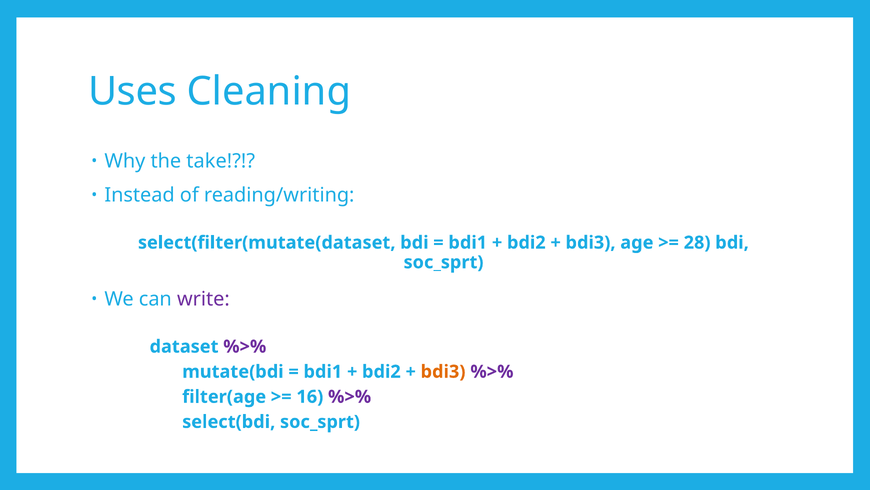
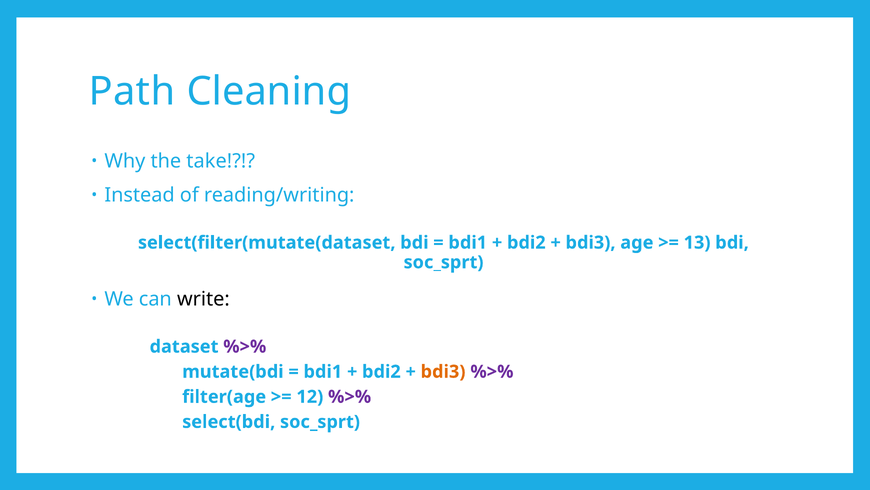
Uses: Uses -> Path
28: 28 -> 13
write colour: purple -> black
16: 16 -> 12
